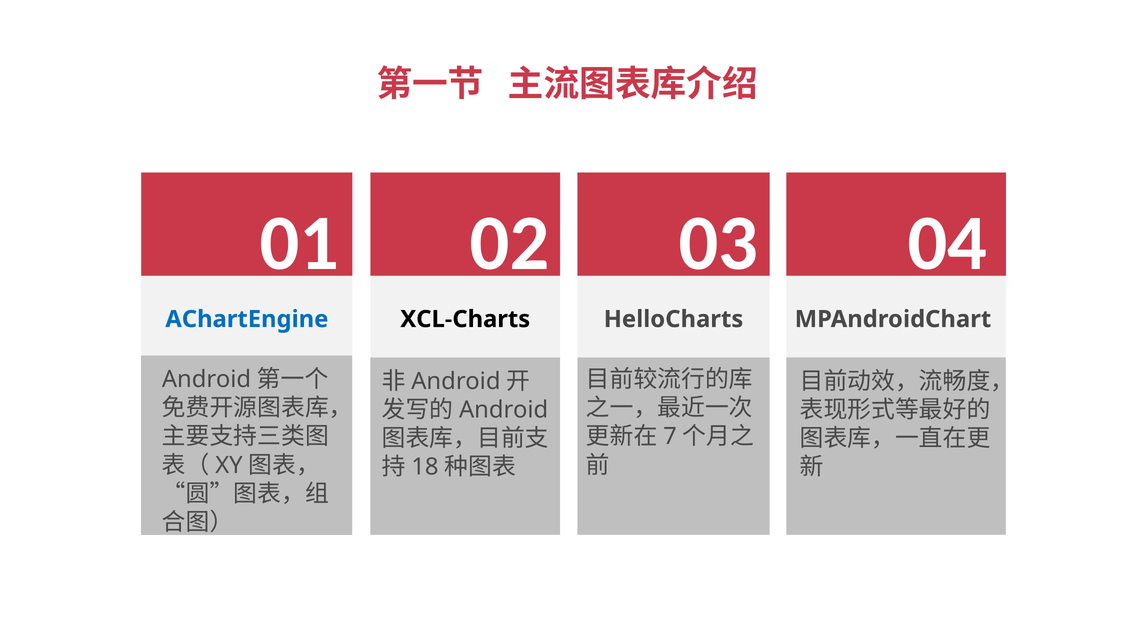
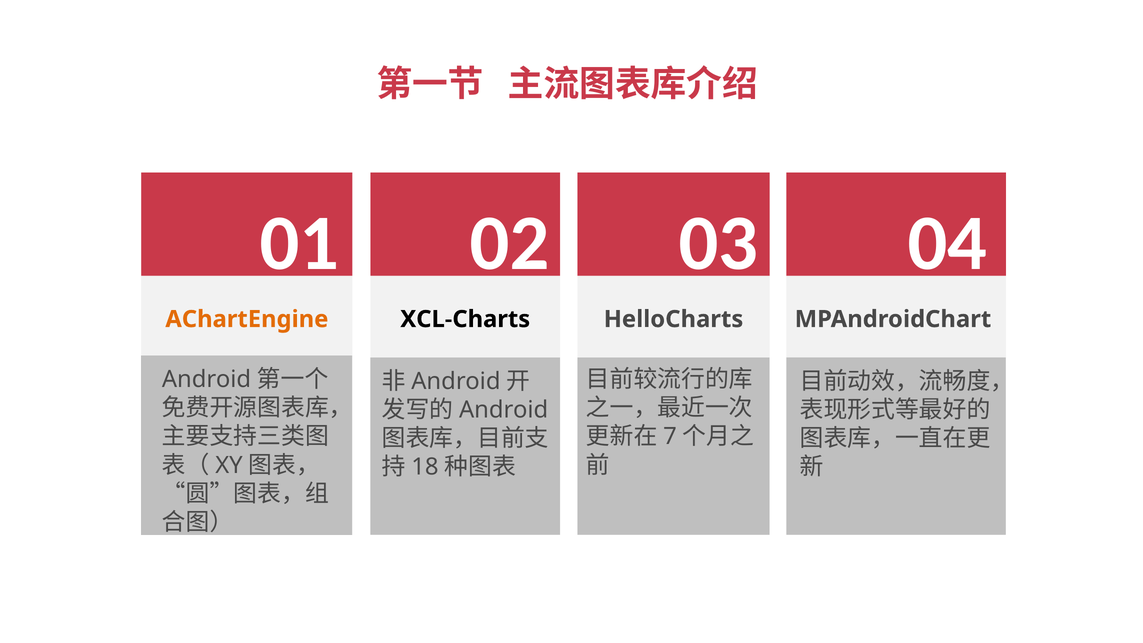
AChartEngine colour: blue -> orange
